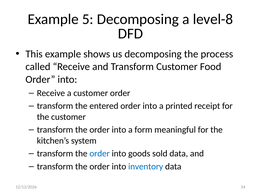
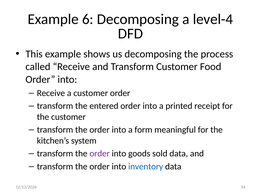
5: 5 -> 6
level-8: level-8 -> level-4
order at (100, 153) colour: blue -> purple
